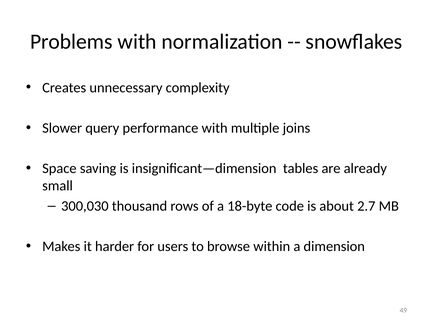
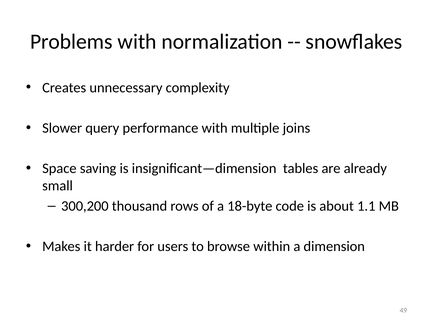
300,030: 300,030 -> 300,200
2.7: 2.7 -> 1.1
